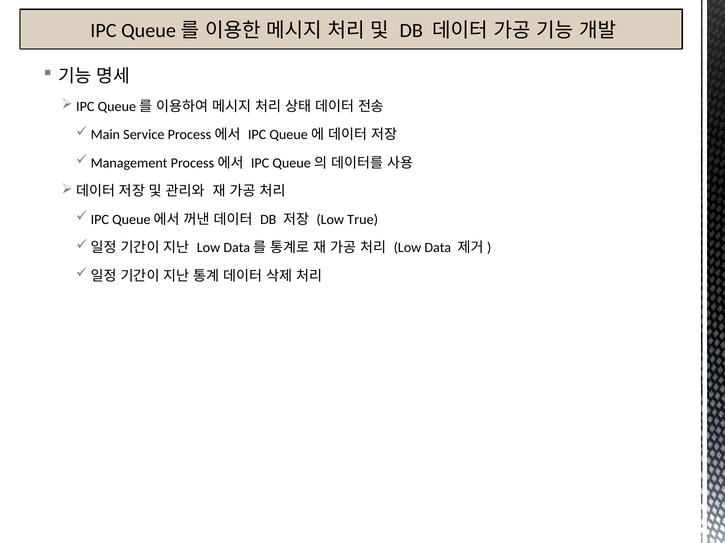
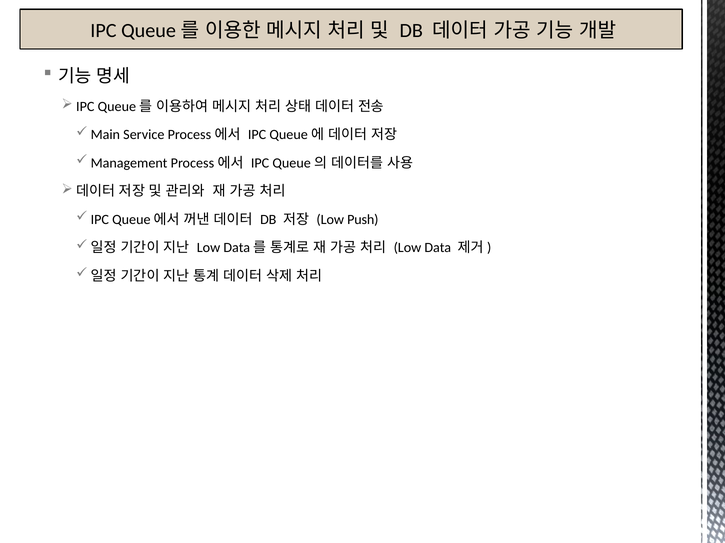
True: True -> Push
